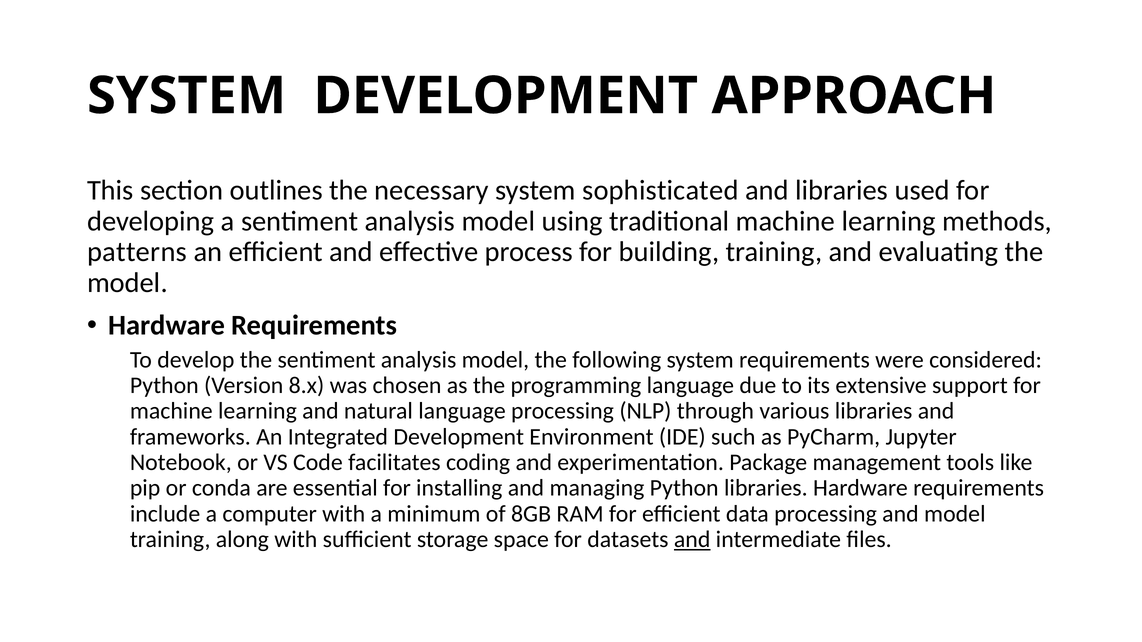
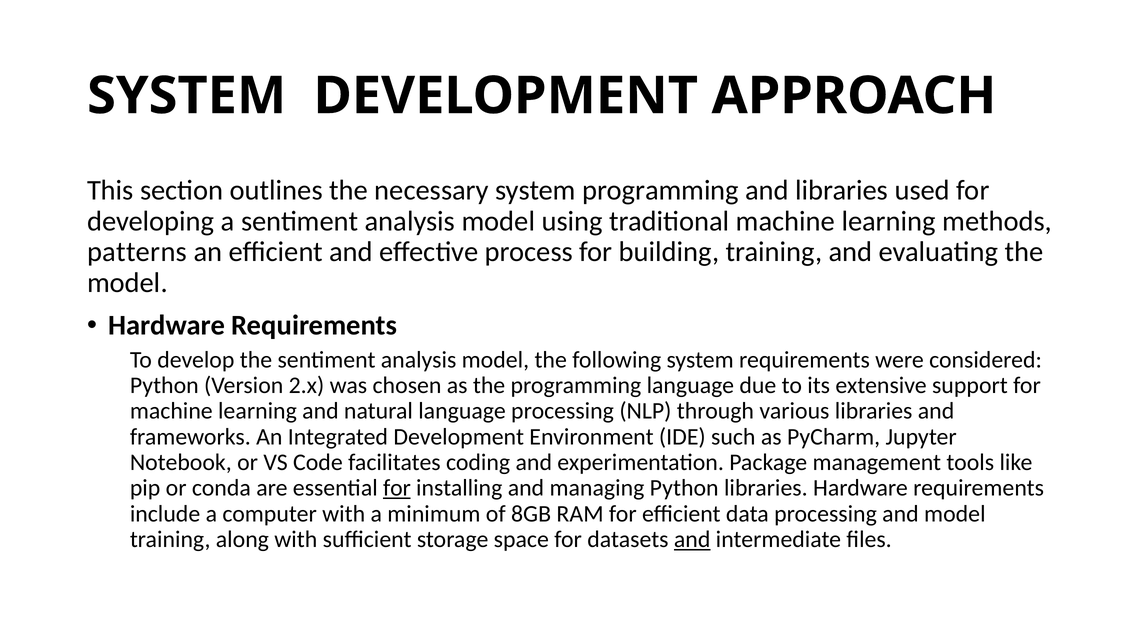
system sophisticated: sophisticated -> programming
8.x: 8.x -> 2.x
for at (397, 488) underline: none -> present
